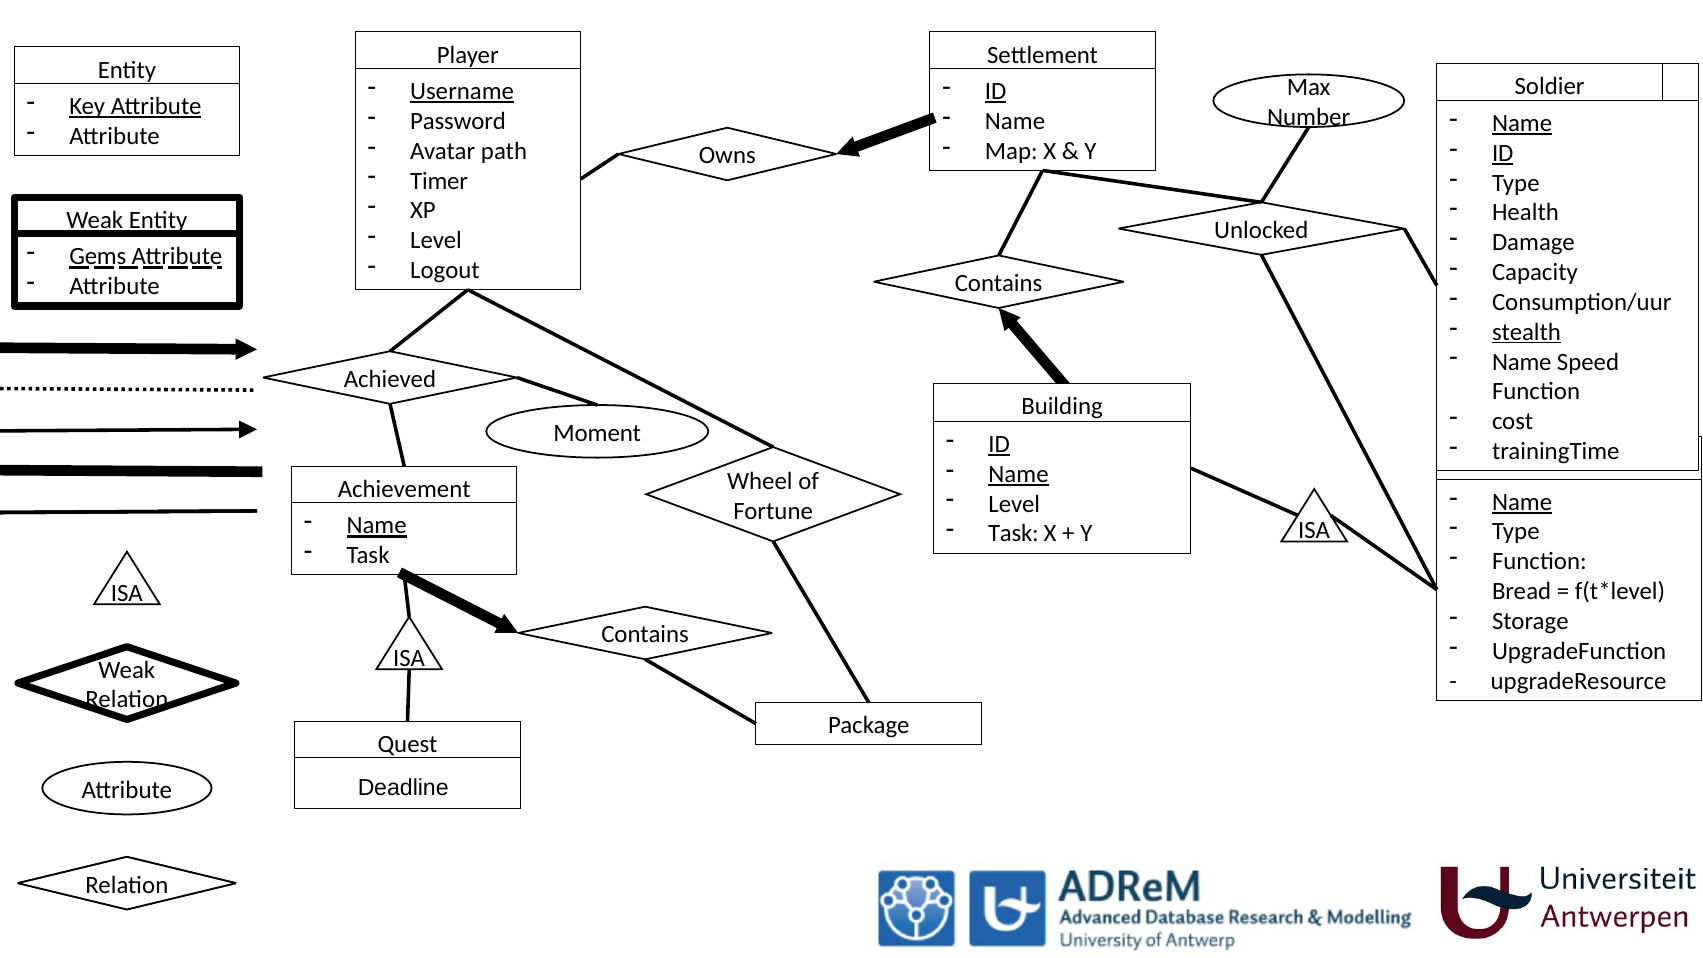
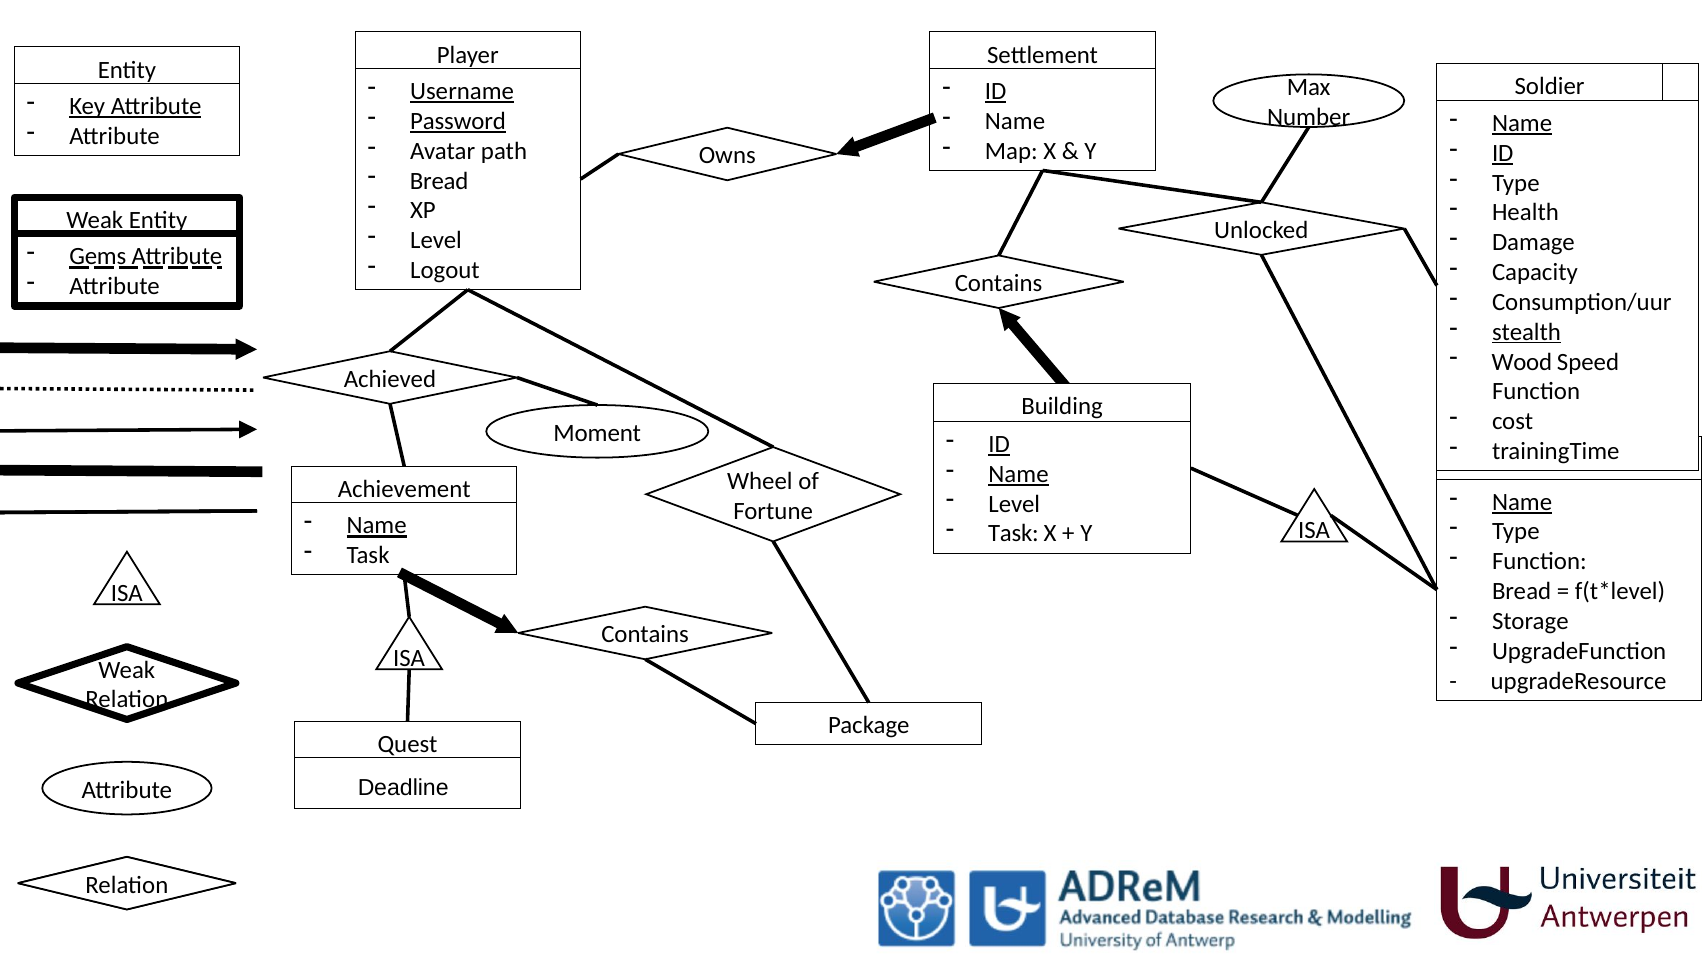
Password underline: none -> present
Timer at (439, 181): Timer -> Bread
Name at (1522, 362): Name -> Wood
